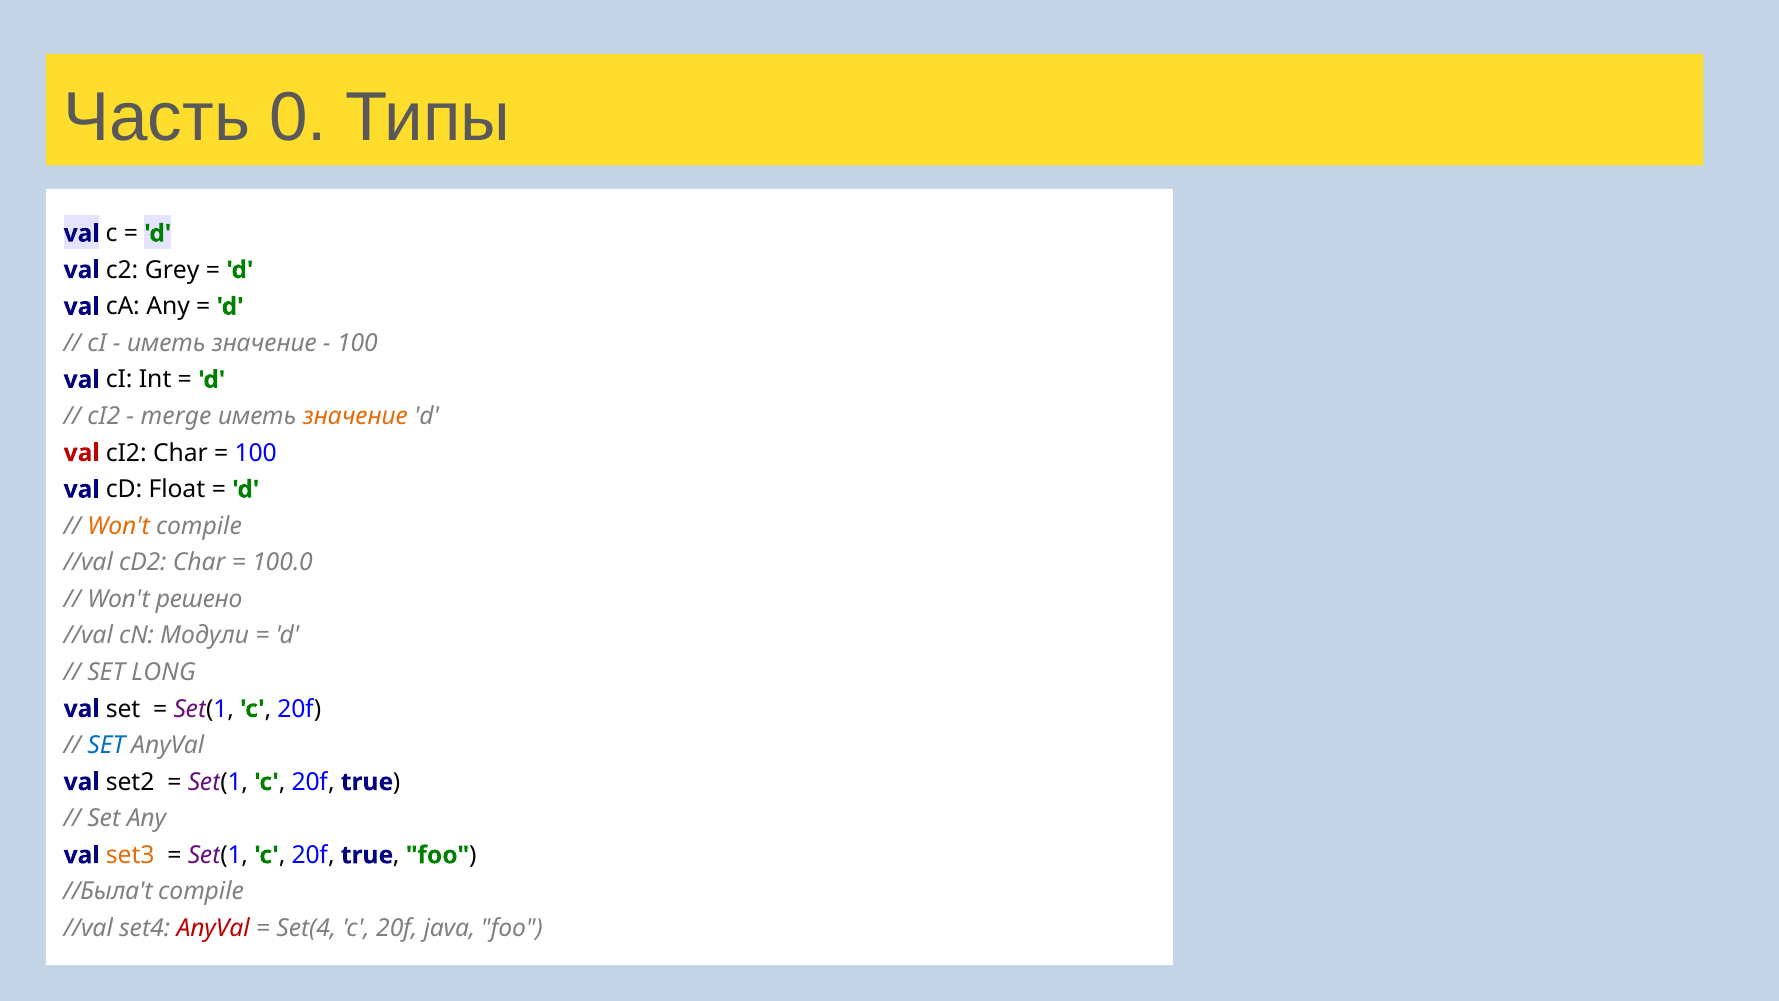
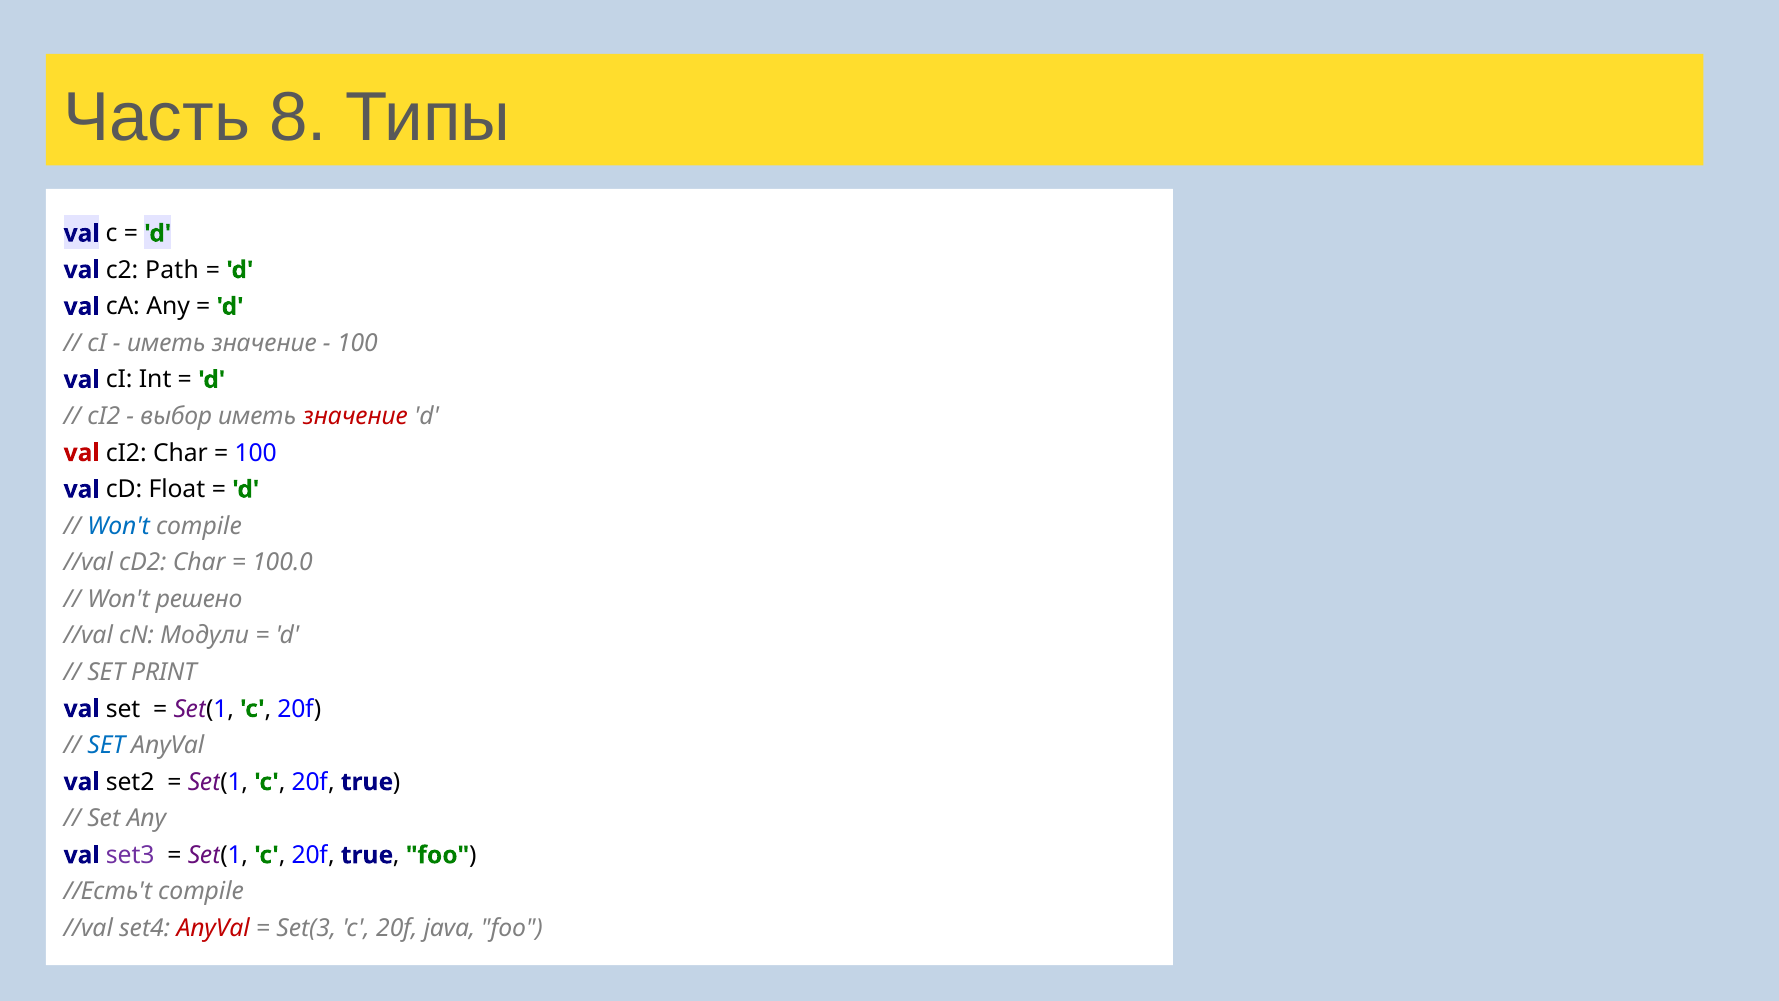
0: 0 -> 8
Grey: Grey -> Path
merge: merge -> выбор
значение at (355, 416) colour: orange -> red
Won't at (119, 526) colour: orange -> blue
LONG: LONG -> PRINT
set3 colour: orange -> purple
//Была't: //Была't -> //Есть't
Set(4: Set(4 -> Set(3
